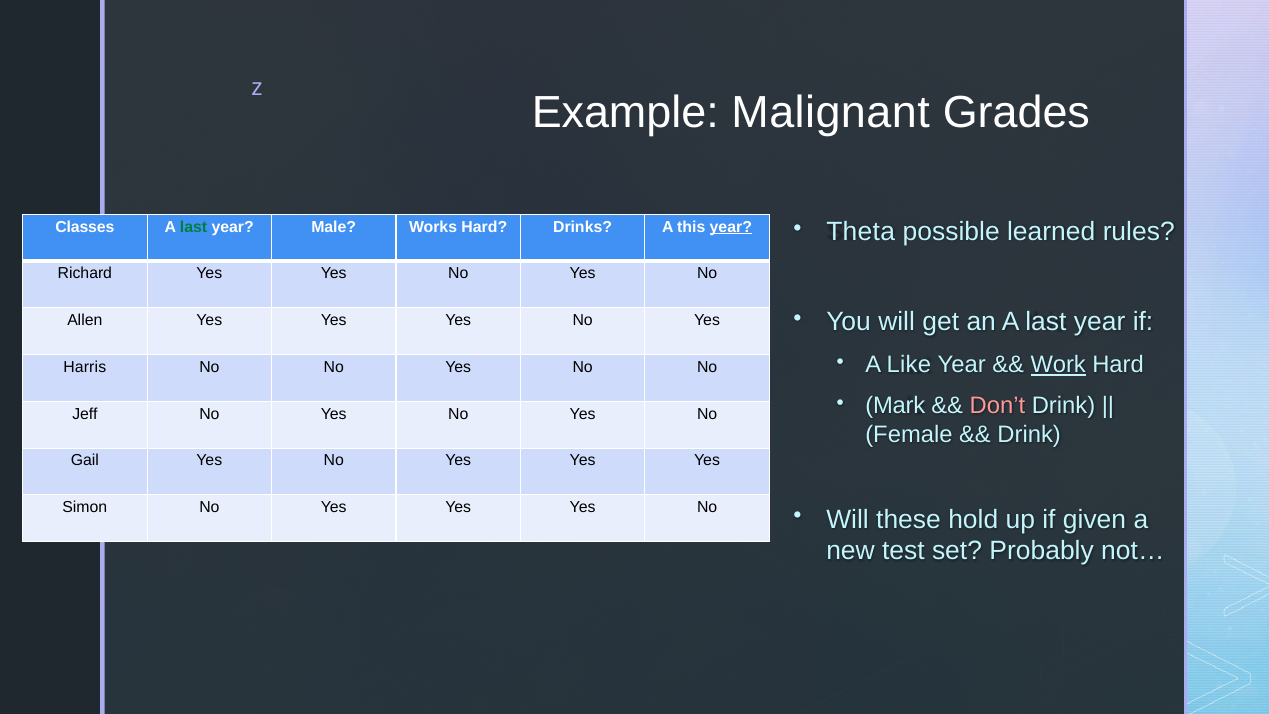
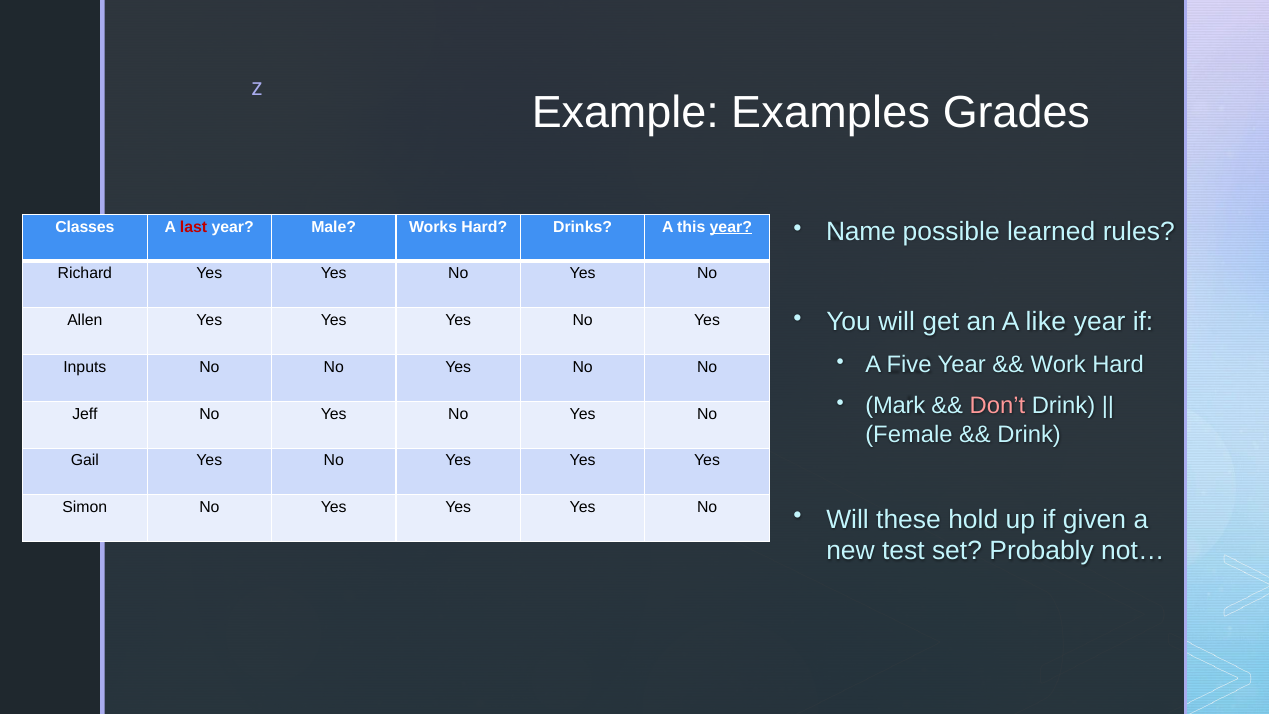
Malignant: Malignant -> Examples
last at (194, 227) colour: green -> red
Theta: Theta -> Name
an A last: last -> like
Like: Like -> Five
Work underline: present -> none
Harris: Harris -> Inputs
